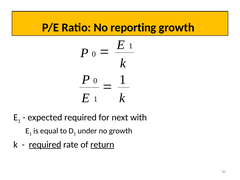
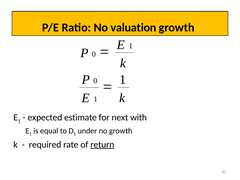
reporting: reporting -> valuation
expected required: required -> estimate
required at (45, 145) underline: present -> none
